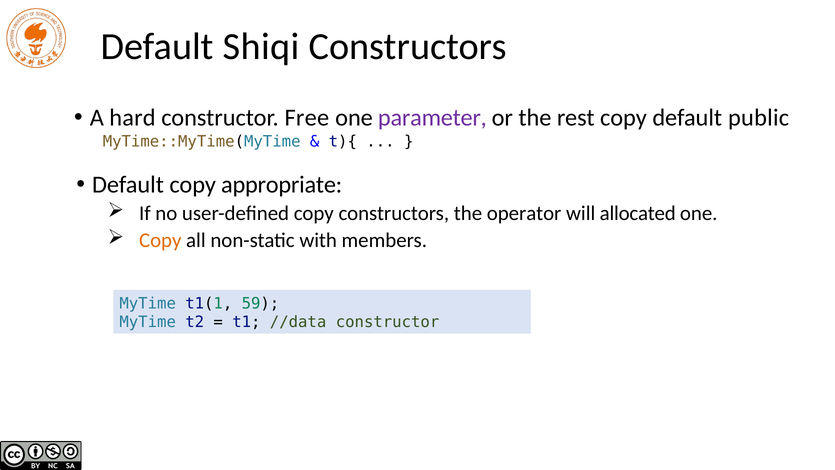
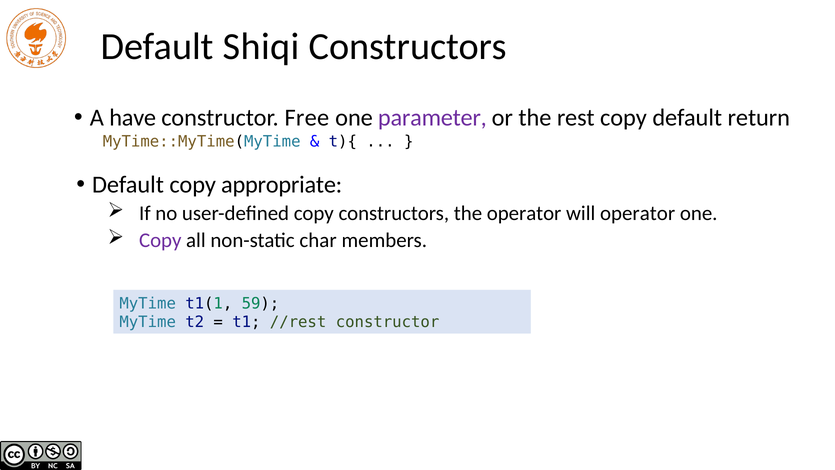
hard: hard -> have
public: public -> return
will allocated: allocated -> operator
Copy at (160, 240) colour: orange -> purple
with: with -> char
//data: //data -> //rest
